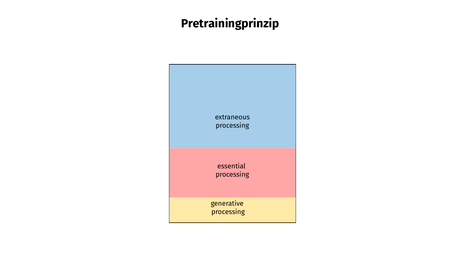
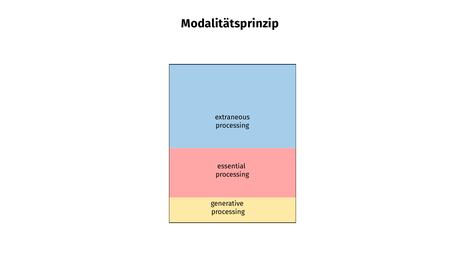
Pretrainingprinzip: Pretrainingprinzip -> Modalitätsprinzip
